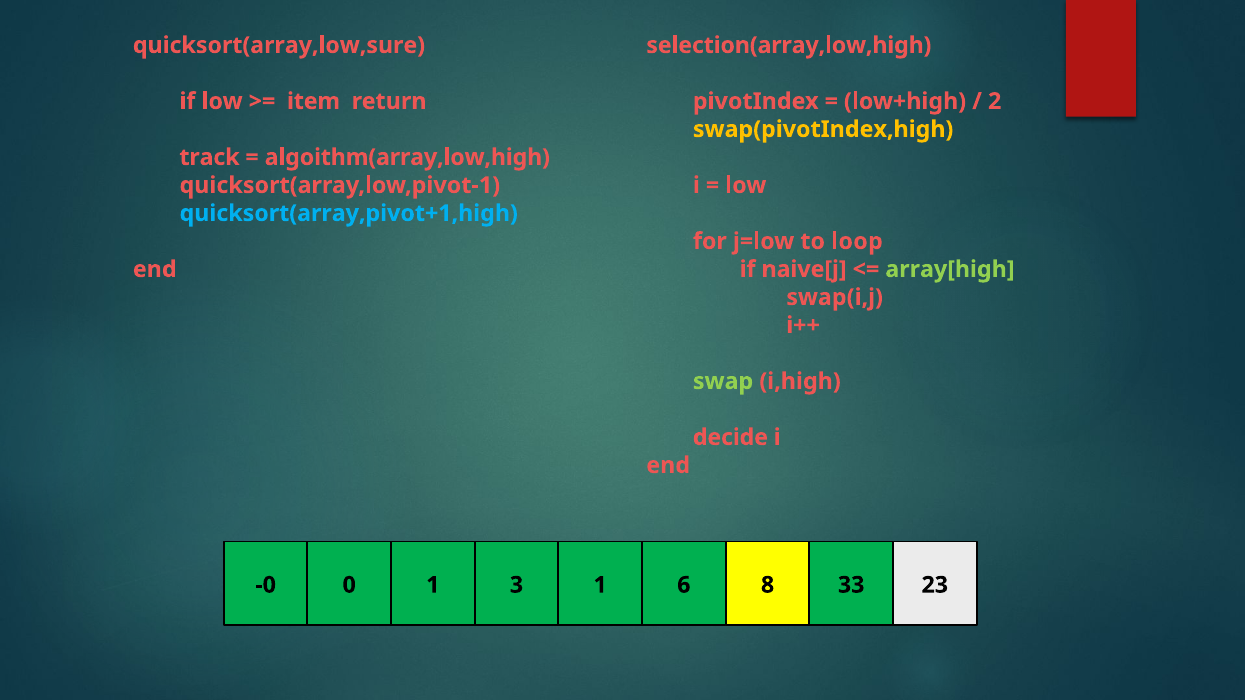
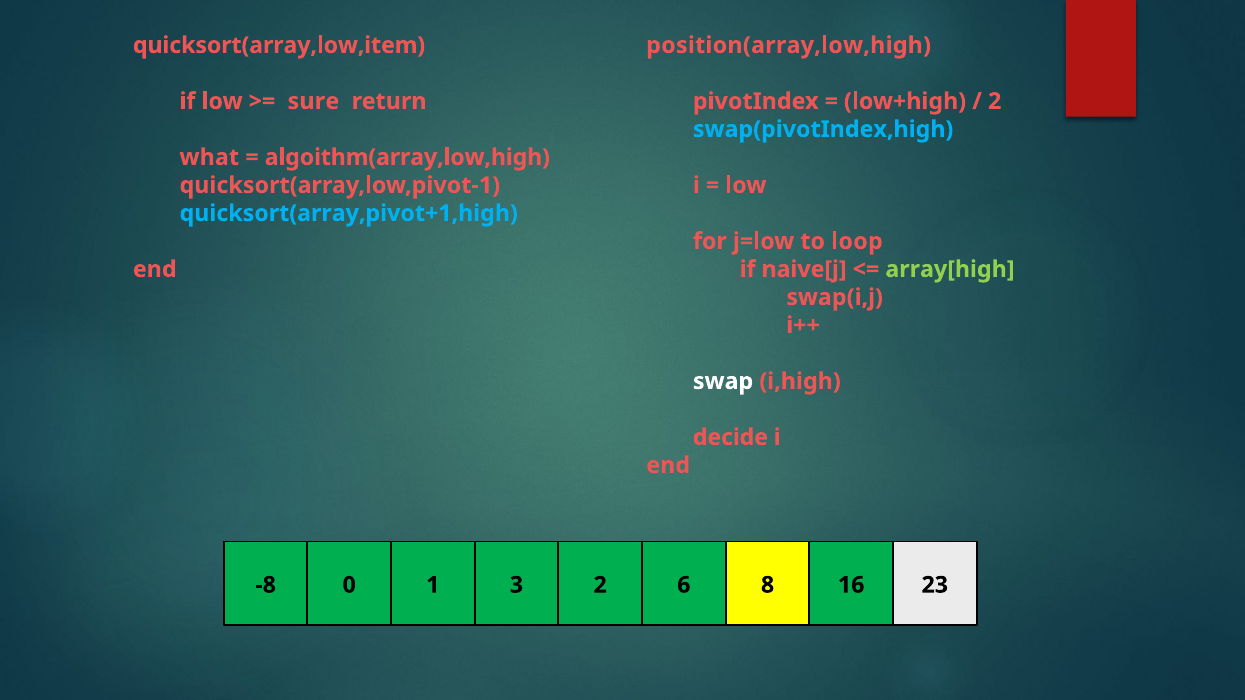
quicksort(array,low,sure: quicksort(array,low,sure -> quicksort(array,low,item
selection(array,low,high: selection(array,low,high -> position(array,low,high
item: item -> sure
swap(pivotIndex,high colour: yellow -> light blue
track: track -> what
swap colour: light green -> white
-0: -0 -> -8
3 1: 1 -> 2
33: 33 -> 16
